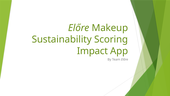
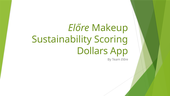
Impact: Impact -> Dollars
